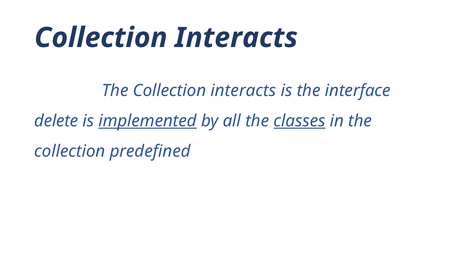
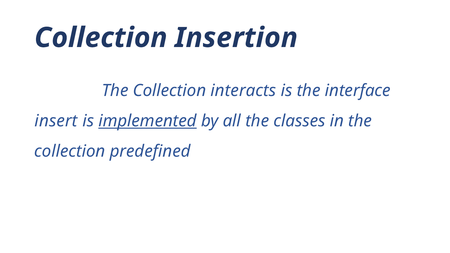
Interacts at (236, 38): Interacts -> Insertion
delete: delete -> insert
classes underline: present -> none
